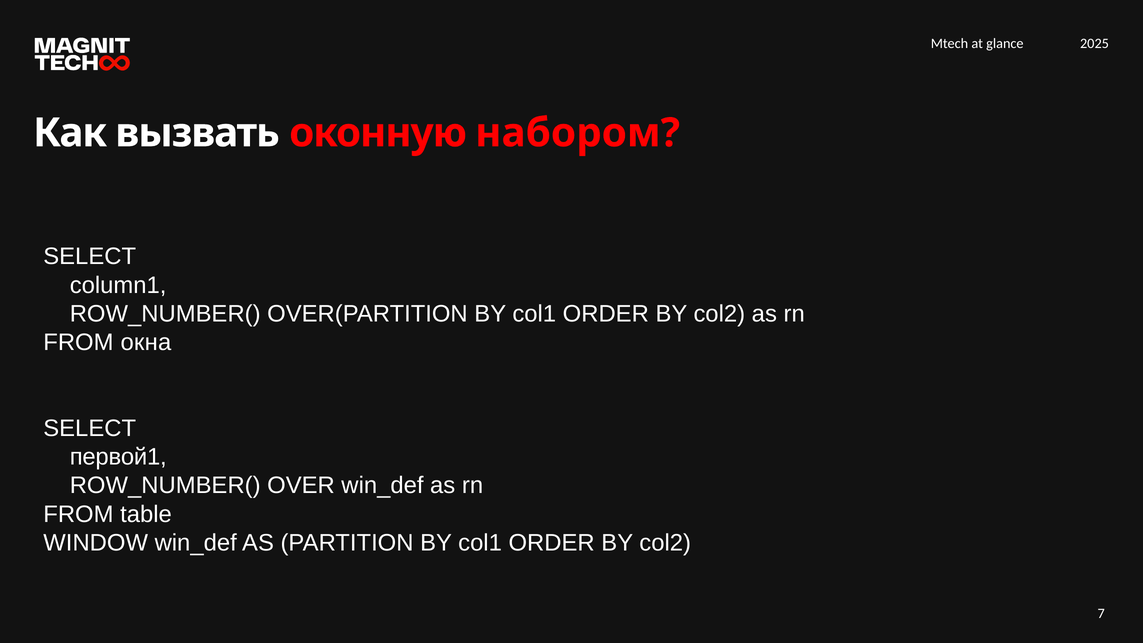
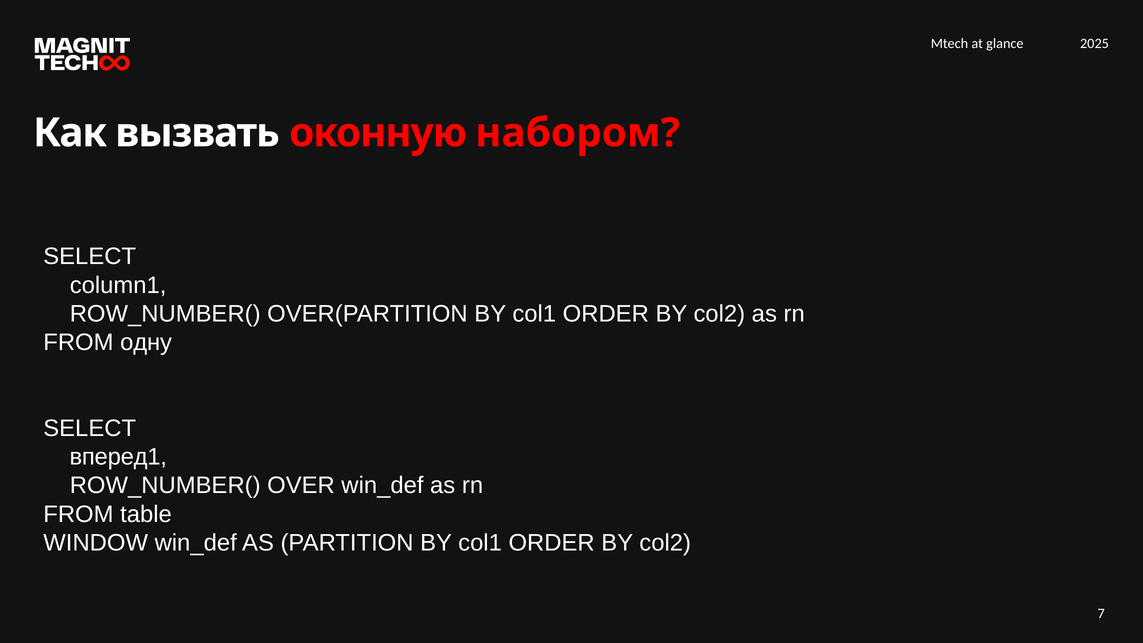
окна: окна -> одну
первой1: первой1 -> вперед1
